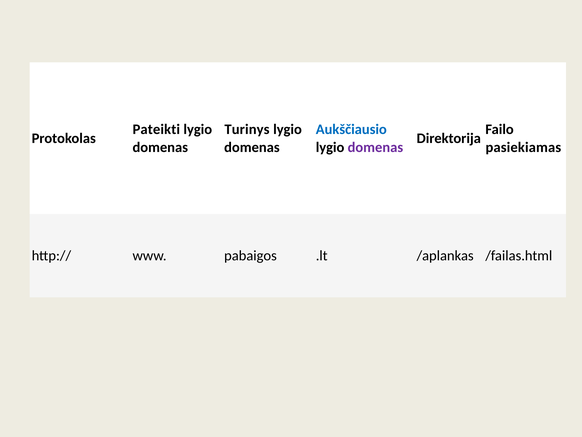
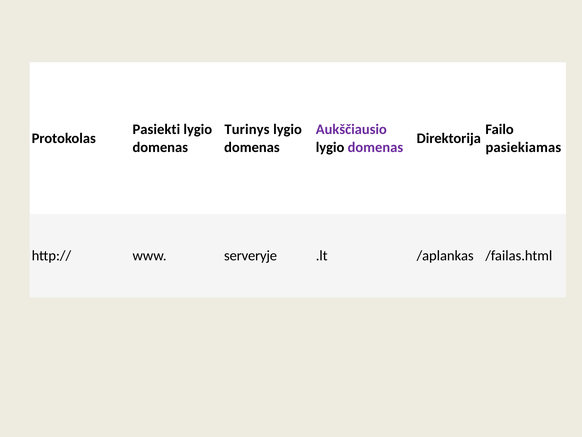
Pateikti: Pateikti -> Pasiekti
Aukščiausio colour: blue -> purple
pabaigos: pabaigos -> serveryje
